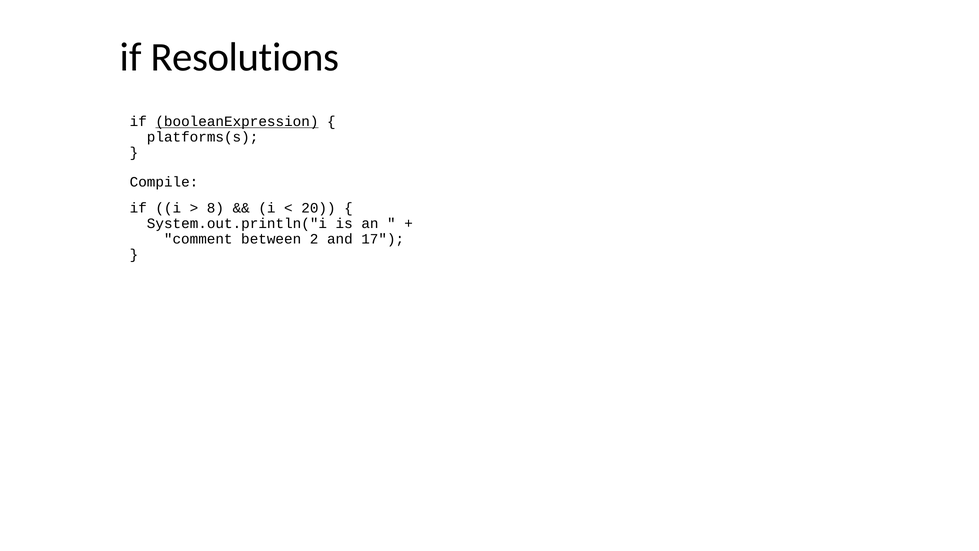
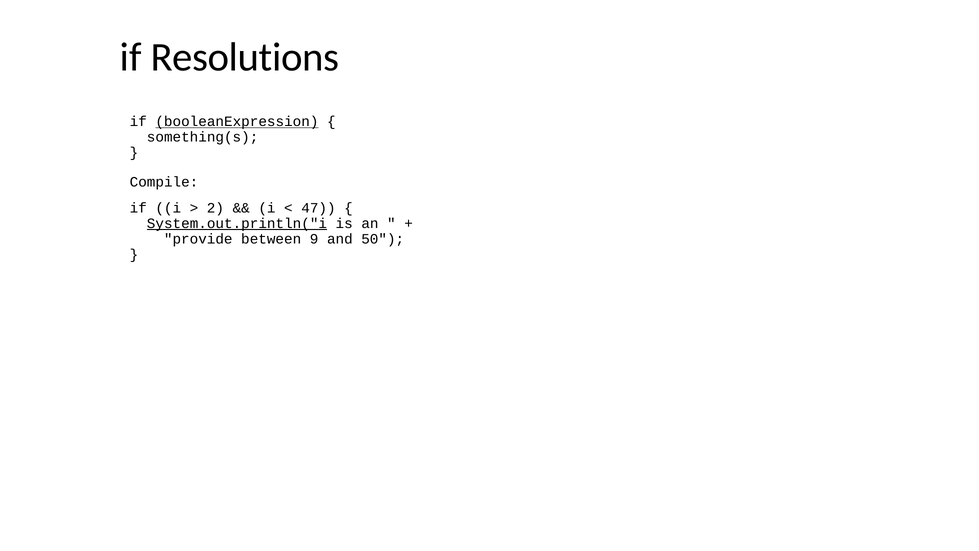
platforms(s: platforms(s -> something(s
8: 8 -> 2
20: 20 -> 47
System.out.println("i underline: none -> present
comment: comment -> provide
2: 2 -> 9
17: 17 -> 50
